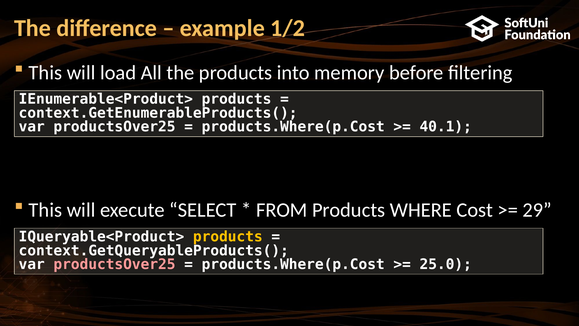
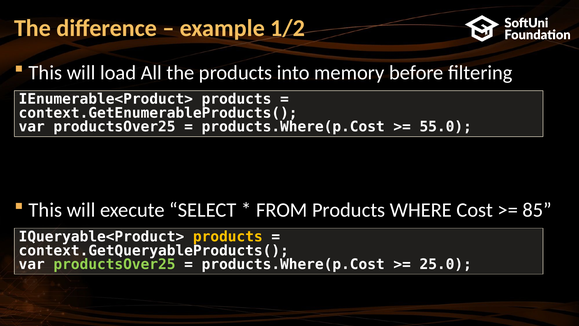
40.1: 40.1 -> 55.0
29: 29 -> 85
productsOver25 at (114, 264) colour: pink -> light green
